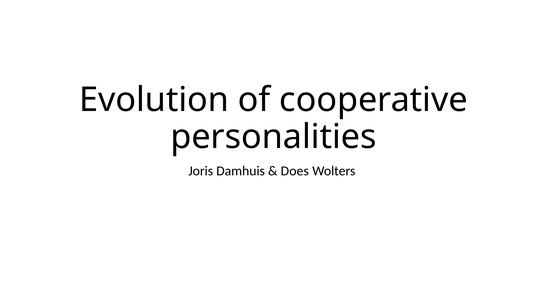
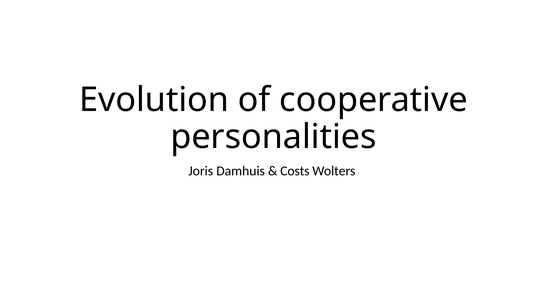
Does: Does -> Costs
